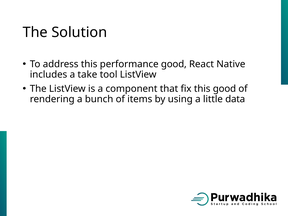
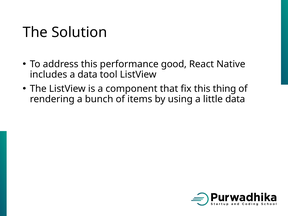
a take: take -> data
this good: good -> thing
